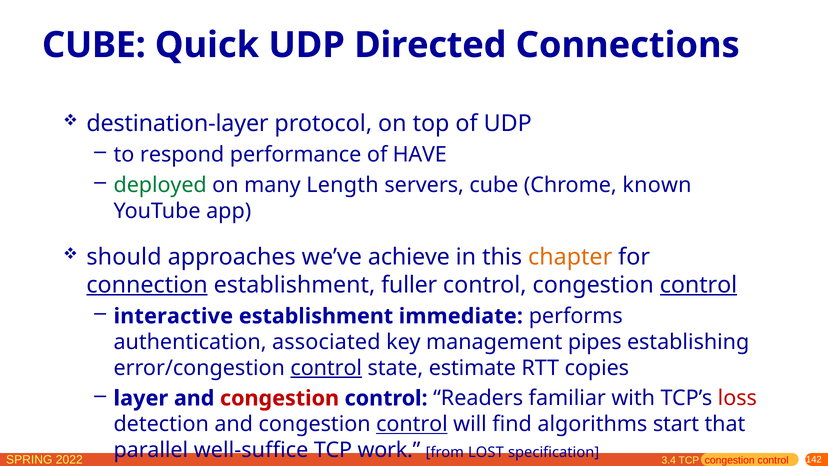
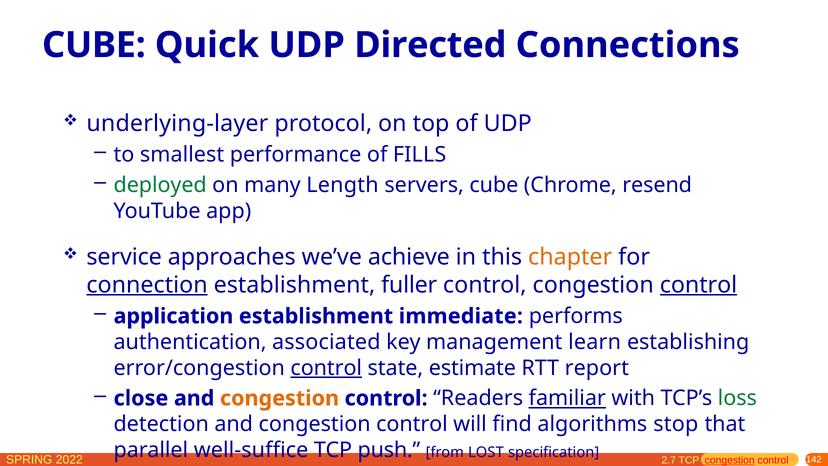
destination-layer: destination-layer -> underlying-layer
respond: respond -> smallest
HAVE: HAVE -> FILLS
known: known -> resend
should: should -> service
interactive: interactive -> application
pipes: pipes -> learn
copies: copies -> report
layer: layer -> close
congestion at (280, 398) colour: red -> orange
familiar underline: none -> present
loss colour: red -> green
control at (412, 424) underline: present -> none
start: start -> stop
work: work -> push
3.4: 3.4 -> 2.7
congestion at (730, 460) underline: none -> present
